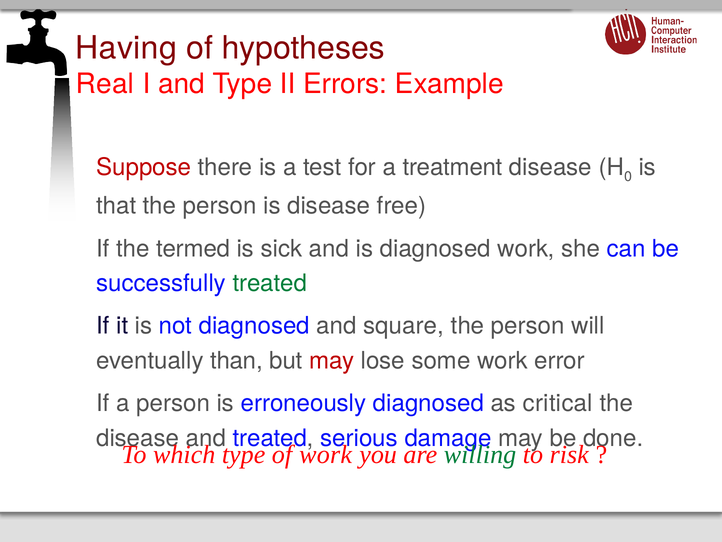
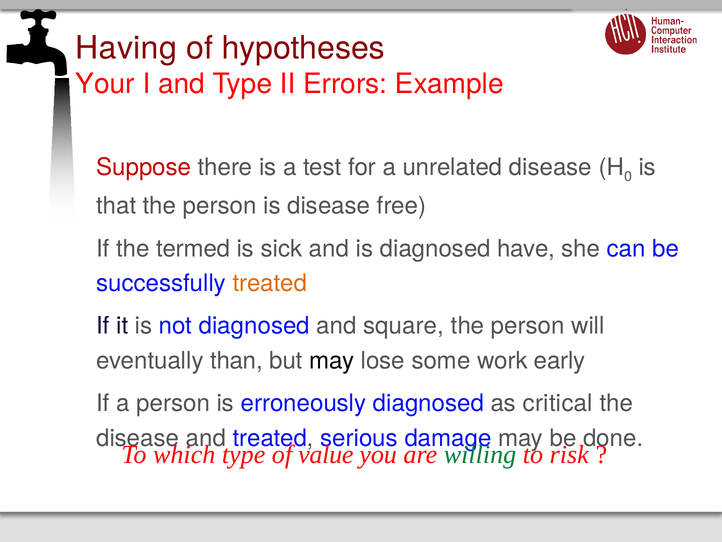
Real: Real -> Your
treatment: treatment -> unrelated
diagnosed work: work -> have
treated at (270, 283) colour: green -> orange
may at (332, 360) colour: red -> black
error: error -> early
work at (326, 454): work -> value
